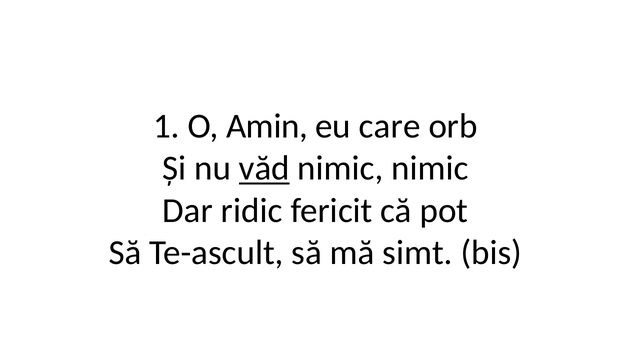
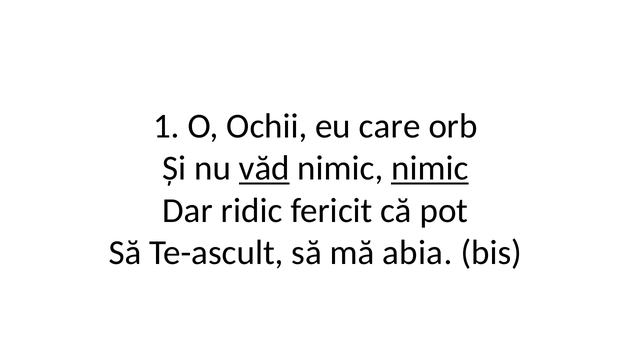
Amin: Amin -> Ochii
nimic at (430, 168) underline: none -> present
simt: simt -> abia
